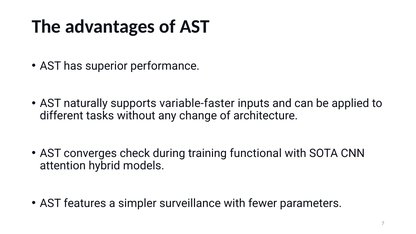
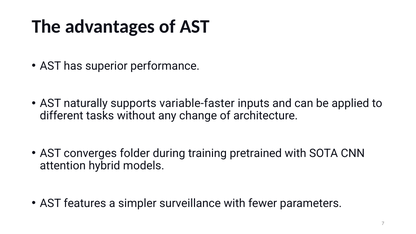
check: check -> folder
functional: functional -> pretrained
